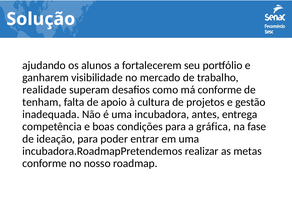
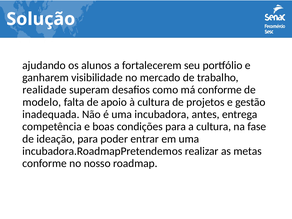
tenham: tenham -> modelo
a gráfica: gráfica -> cultura
